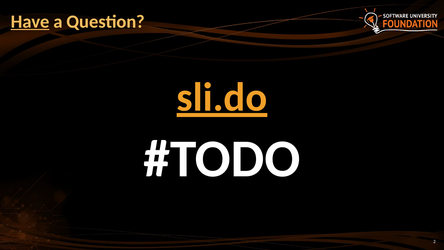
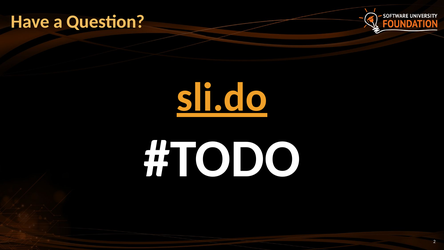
Have underline: present -> none
